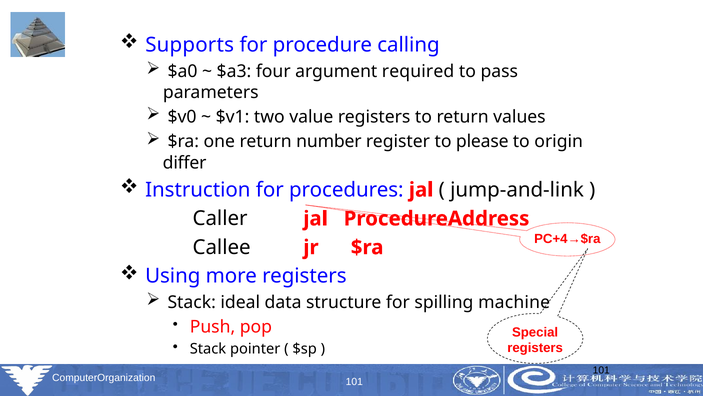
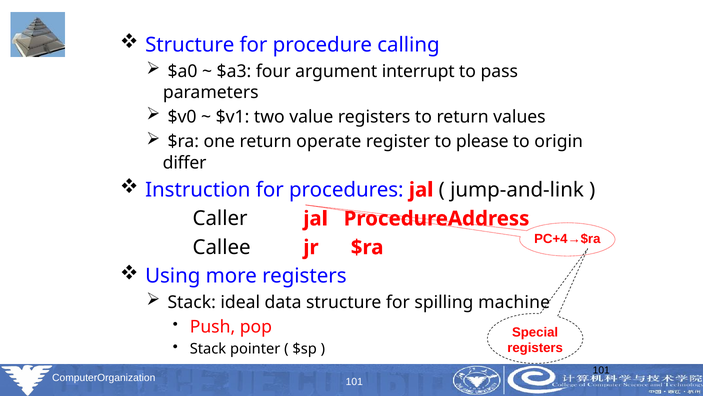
Supports at (190, 45): Supports -> Structure
required: required -> interrupt
number: number -> operate
